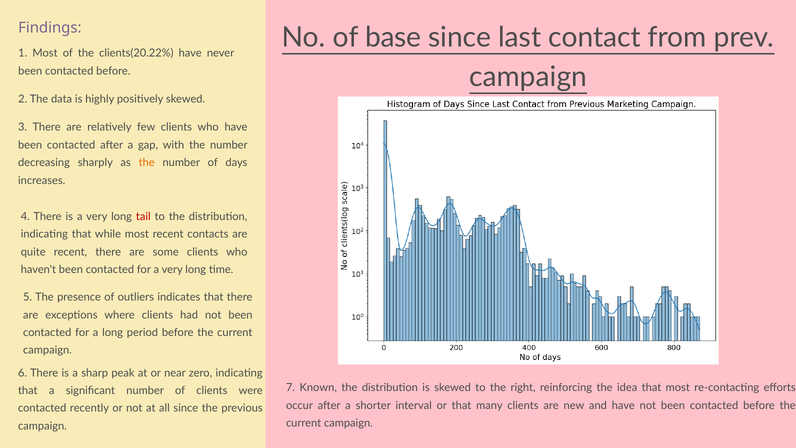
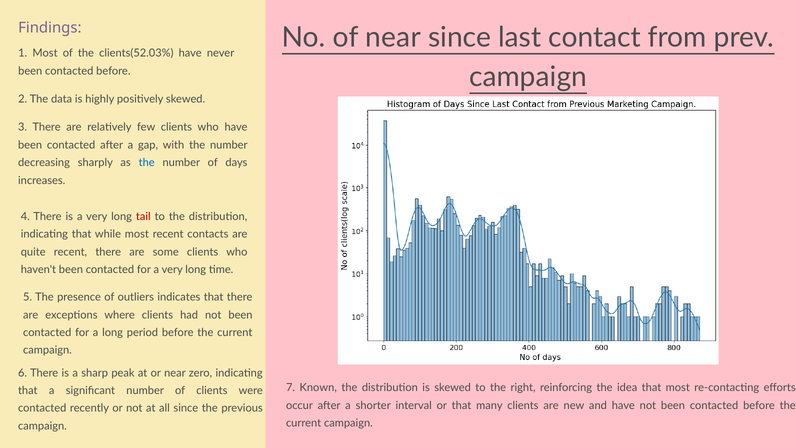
of base: base -> near
clients(20.22%: clients(20.22% -> clients(52.03%
the at (147, 163) colour: orange -> blue
